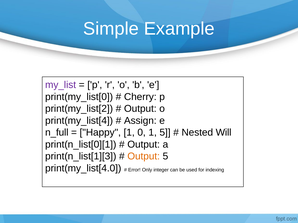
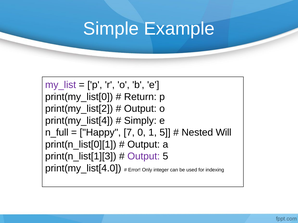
Cherry: Cherry -> Return
Assign: Assign -> Simply
Happy 1: 1 -> 7
Output at (144, 157) colour: orange -> purple
